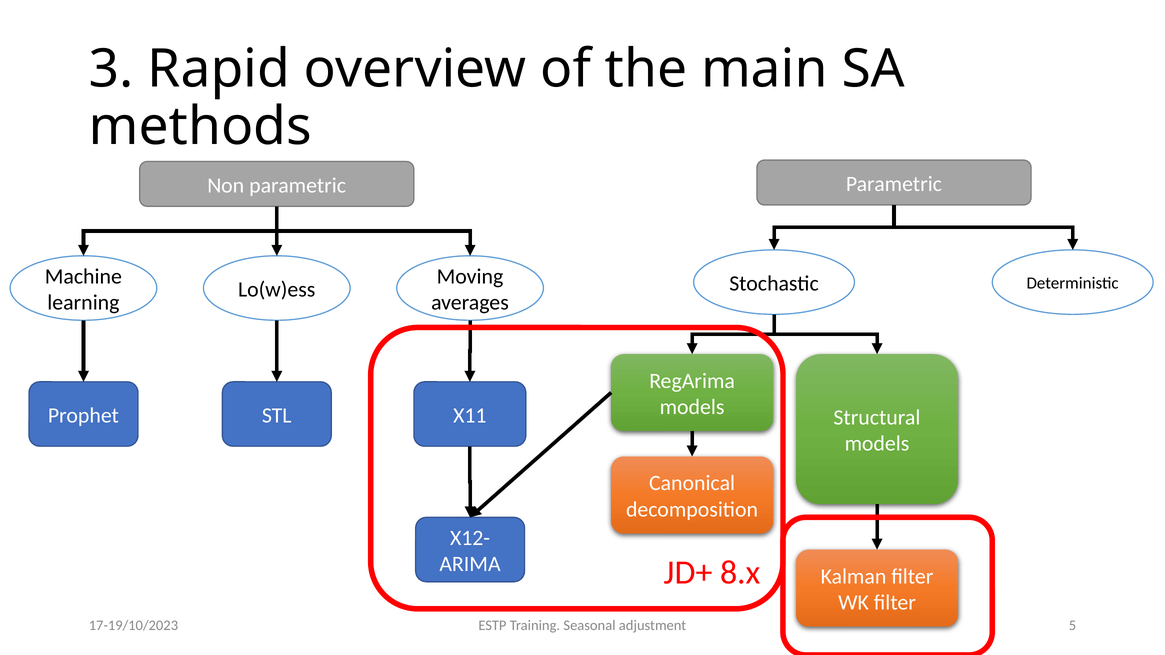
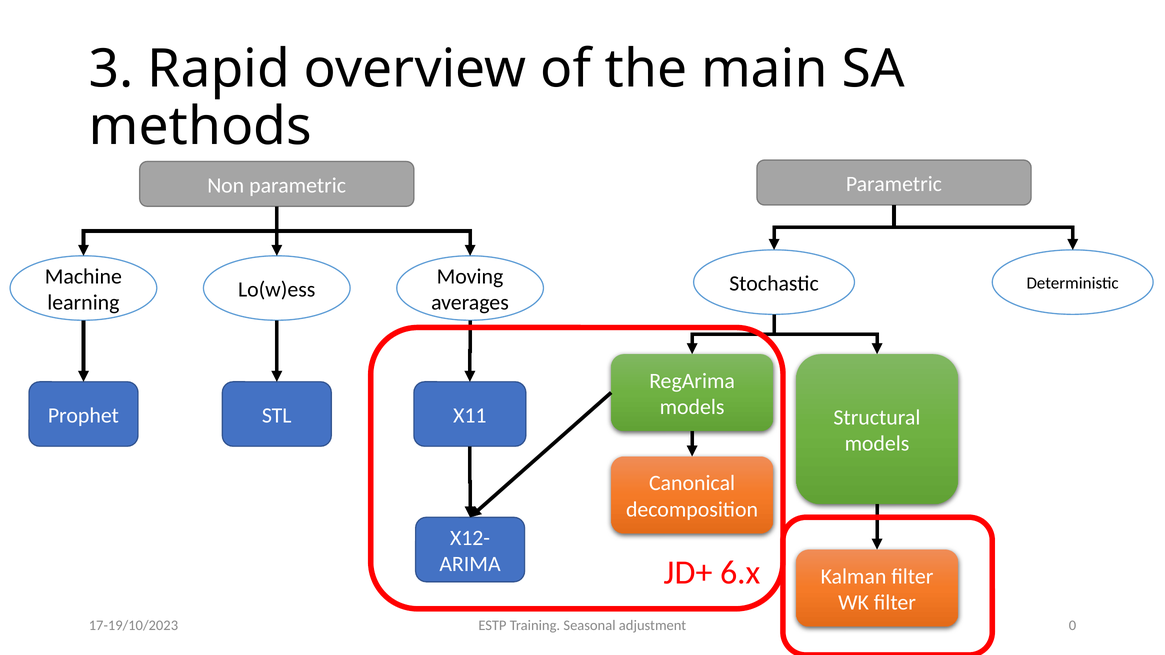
8.x: 8.x -> 6.x
5: 5 -> 0
